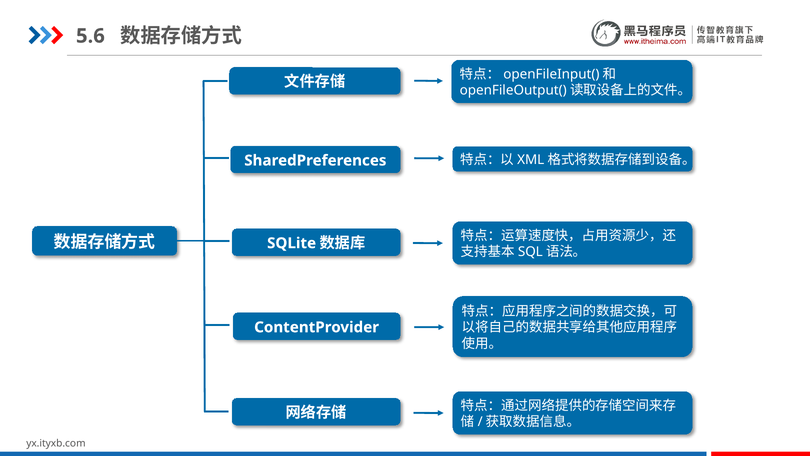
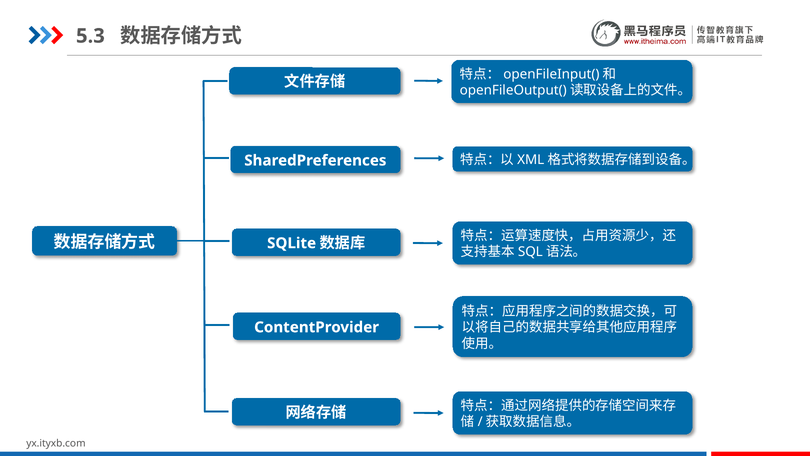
5.6: 5.6 -> 5.3
